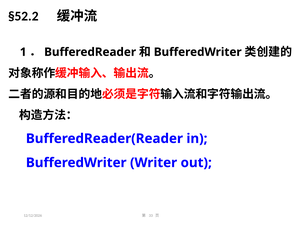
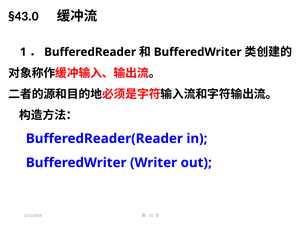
§52.2: §52.2 -> §43.0
